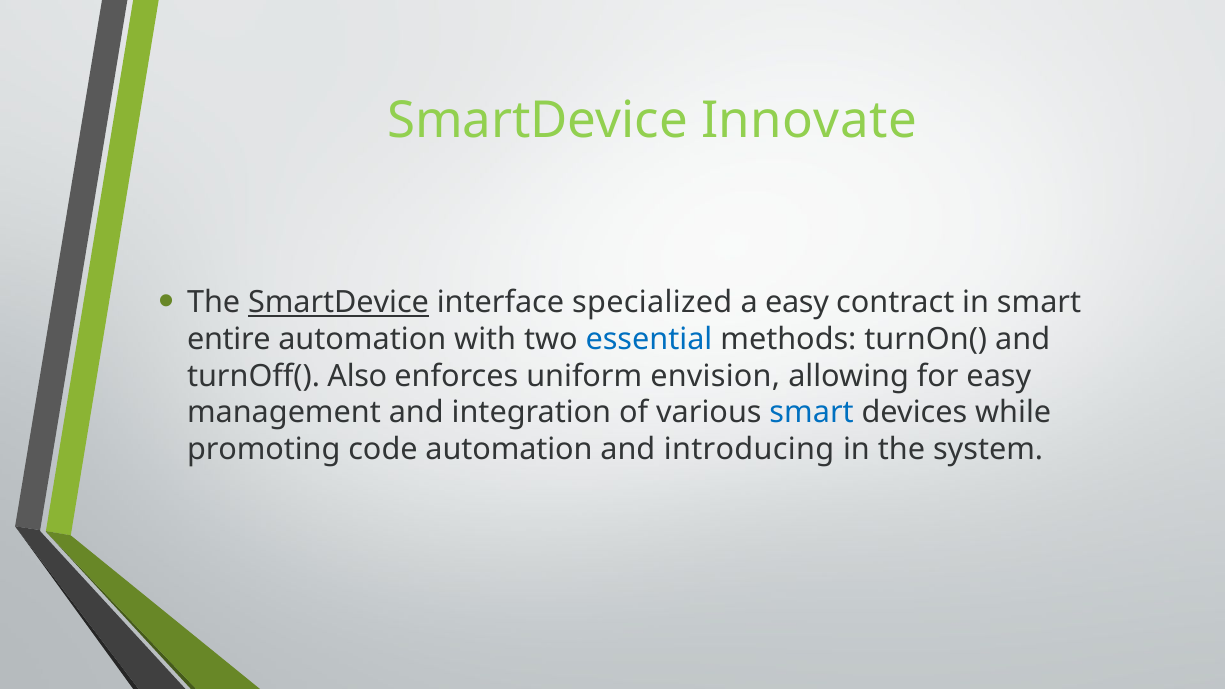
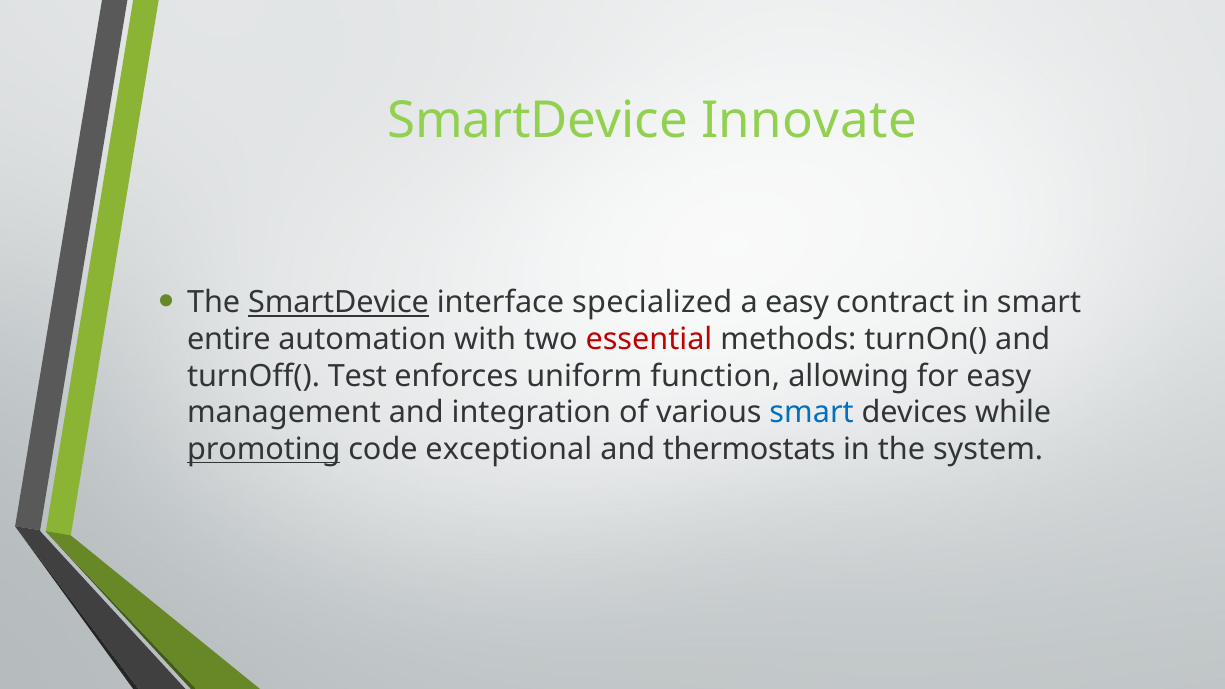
essential colour: blue -> red
Also: Also -> Test
envision: envision -> function
promoting underline: none -> present
code automation: automation -> exceptional
introducing: introducing -> thermostats
